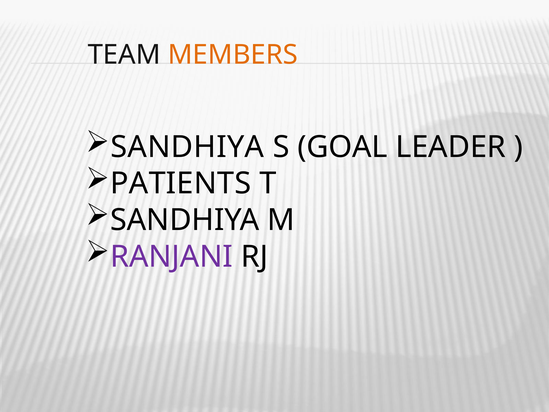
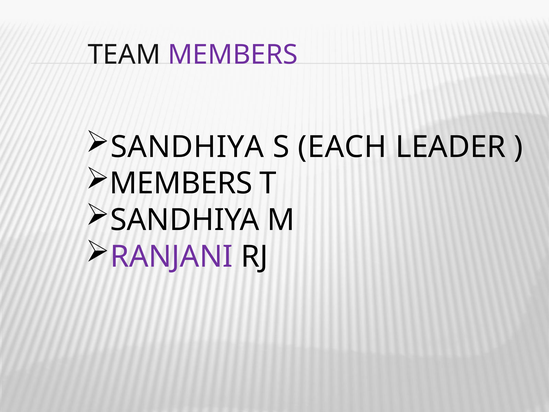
MEMBERS at (233, 55) colour: orange -> purple
GOAL: GOAL -> EACH
PATIENTS at (181, 183): PATIENTS -> MEMBERS
